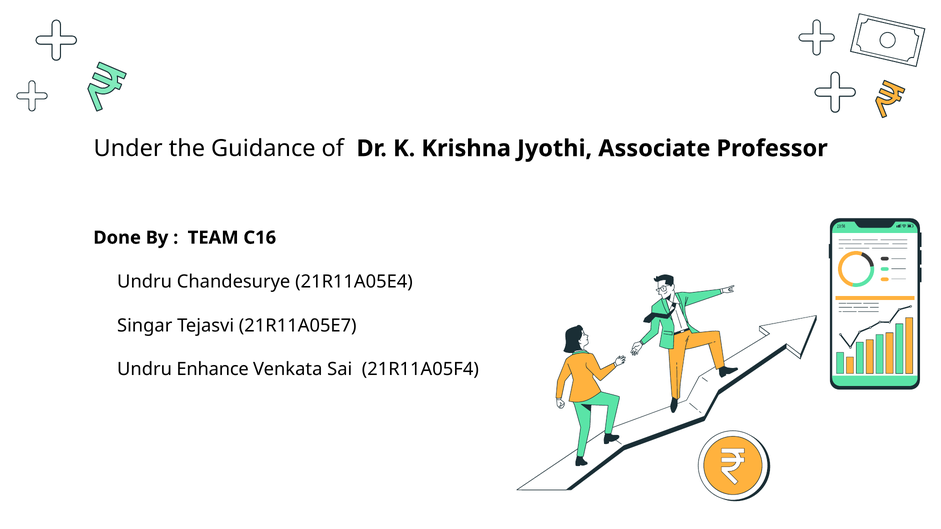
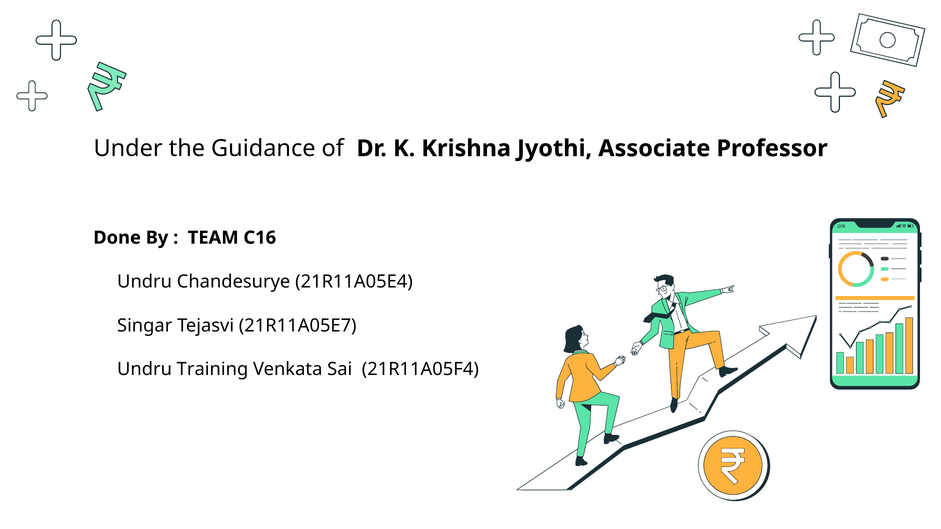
Enhance: Enhance -> Training
